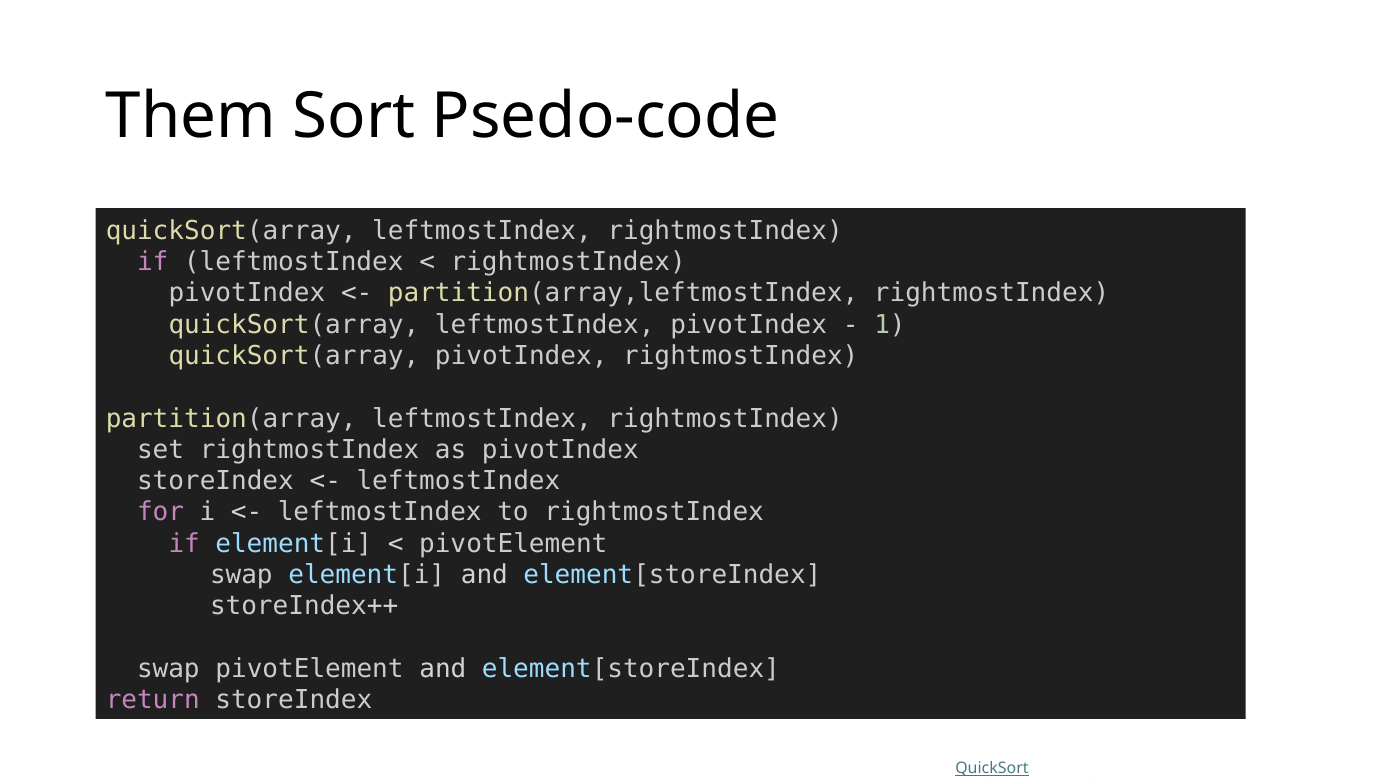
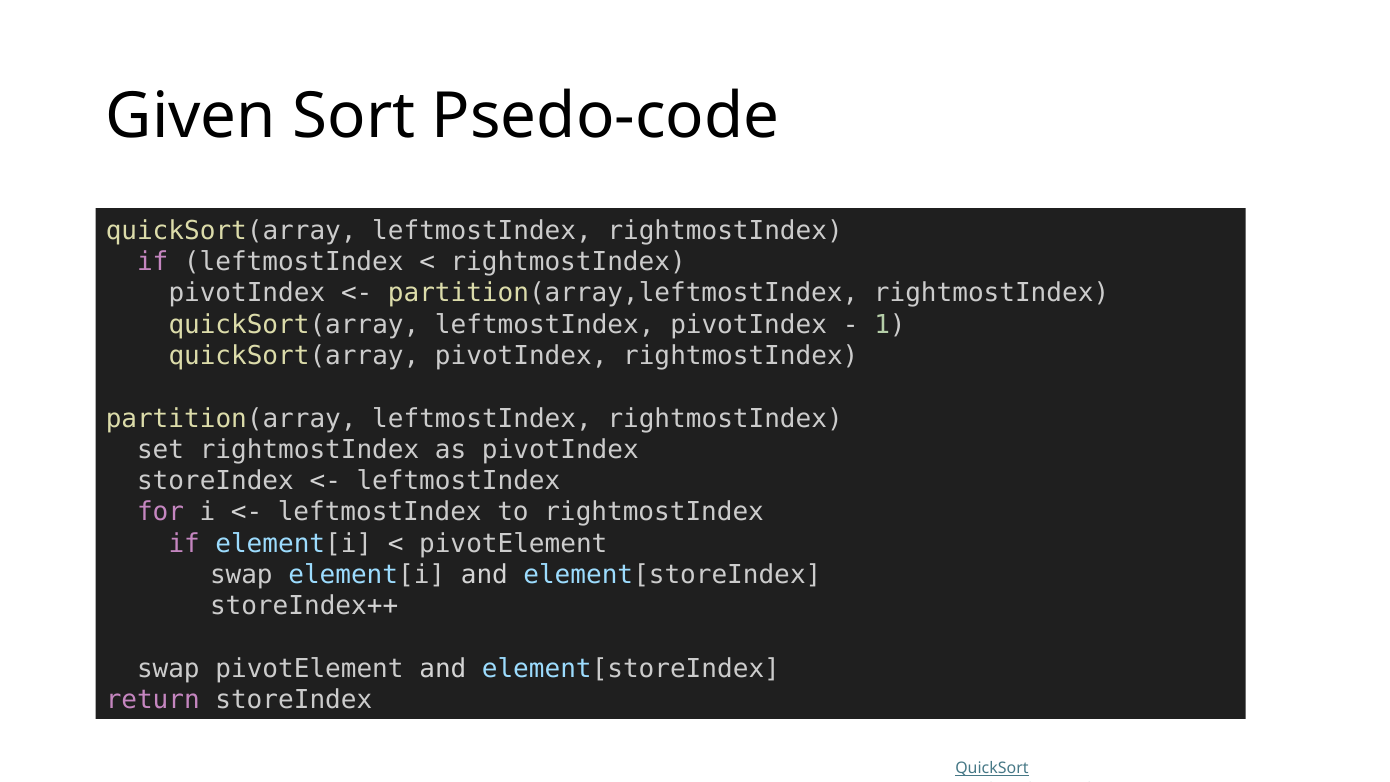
Them: Them -> Given
